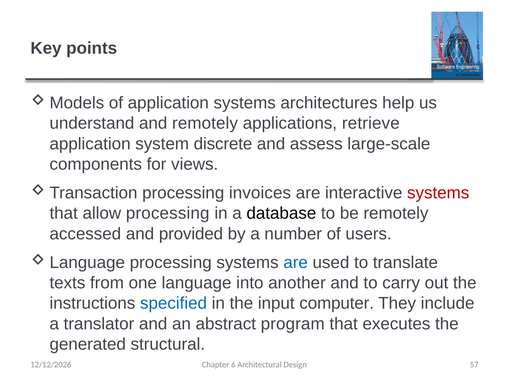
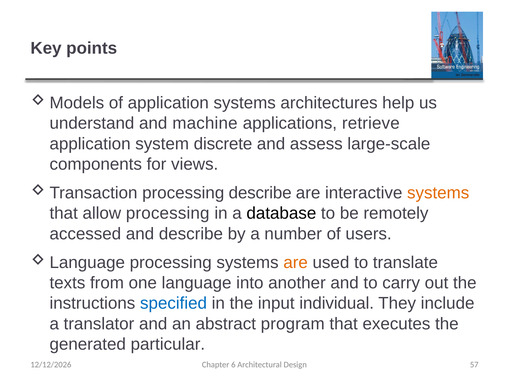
and remotely: remotely -> machine
processing invoices: invoices -> describe
systems at (438, 193) colour: red -> orange
and provided: provided -> describe
are at (296, 262) colour: blue -> orange
computer: computer -> individual
structural: structural -> particular
